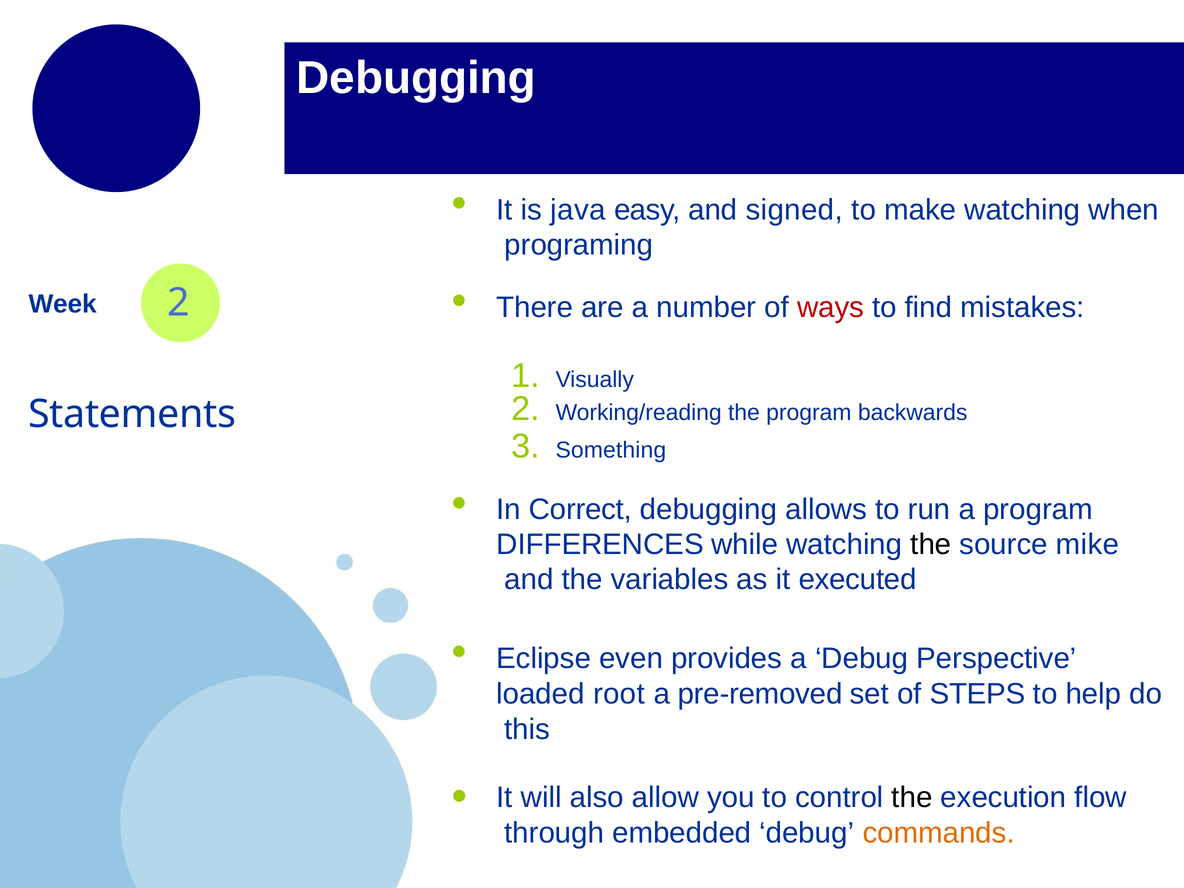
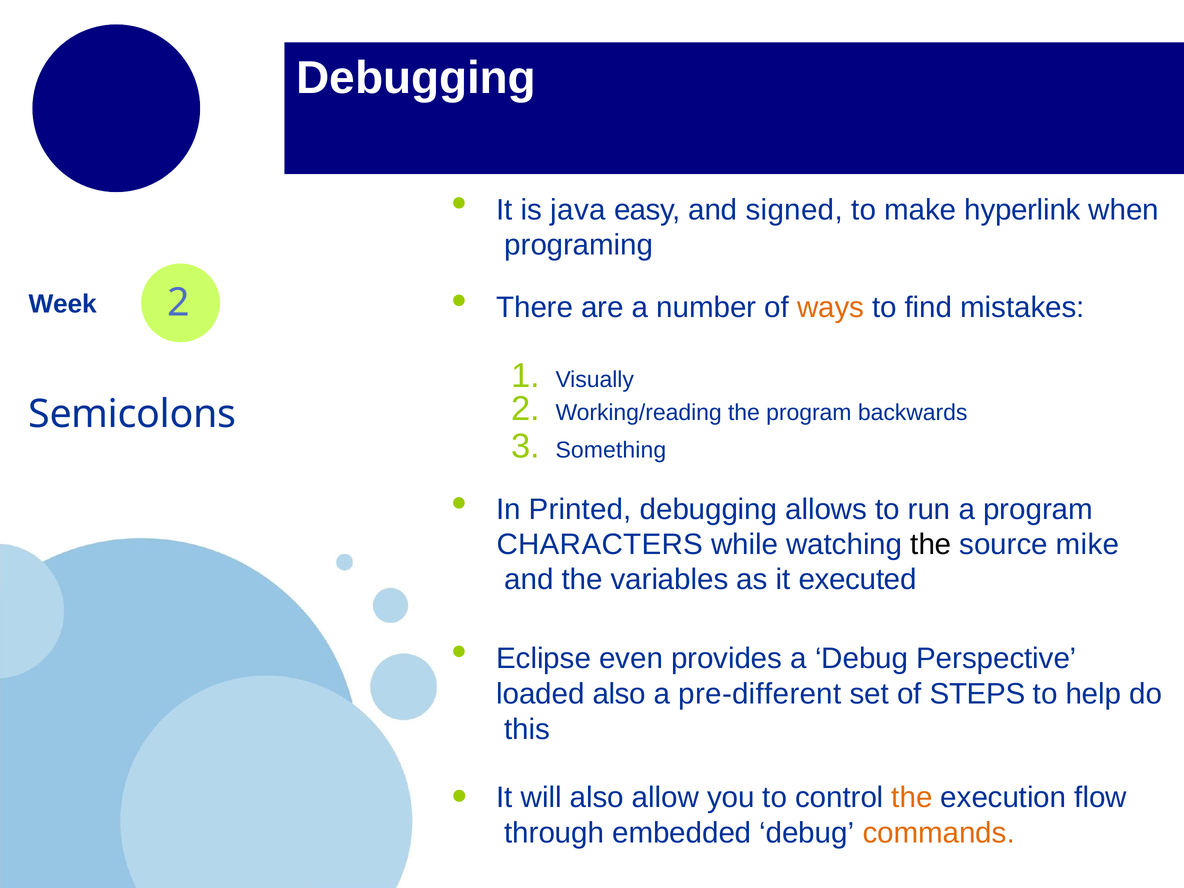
make watching: watching -> hyperlink
ways colour: red -> orange
Statements: Statements -> Semicolons
Correct: Correct -> Printed
DIFFERENCES: DIFFERENCES -> CHARACTERS
loaded root: root -> also
pre-removed: pre-removed -> pre-different
the at (912, 797) colour: black -> orange
